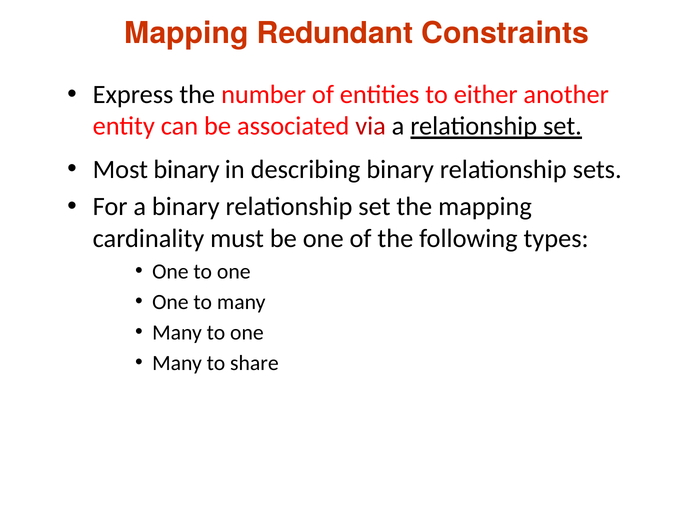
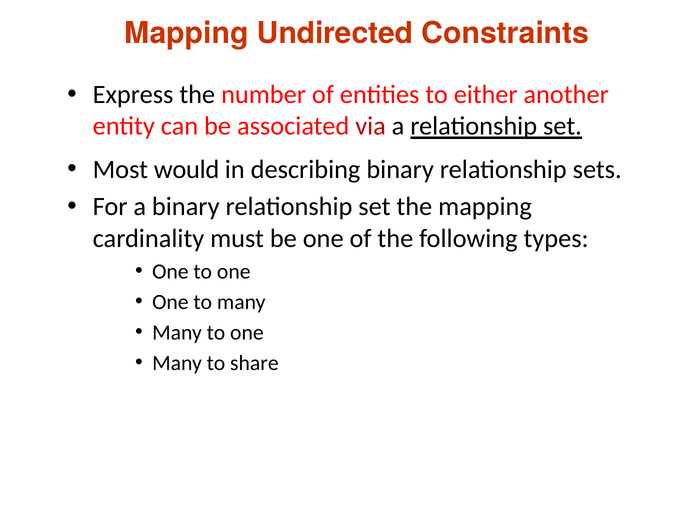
Redundant: Redundant -> Undirected
Most binary: binary -> would
